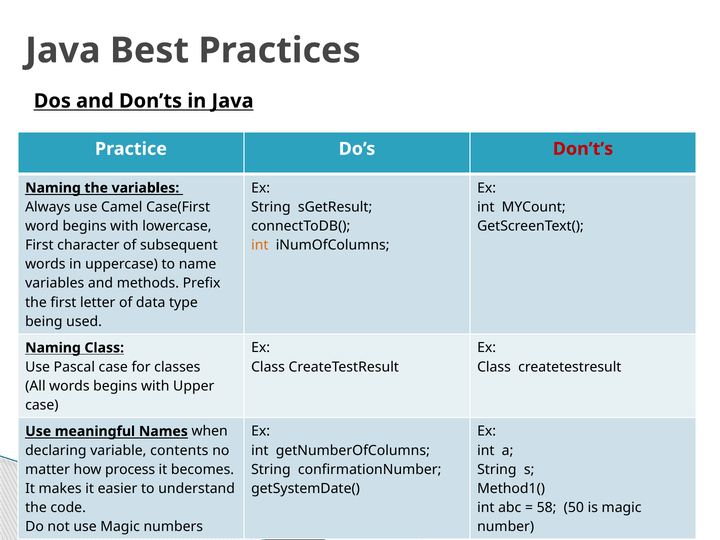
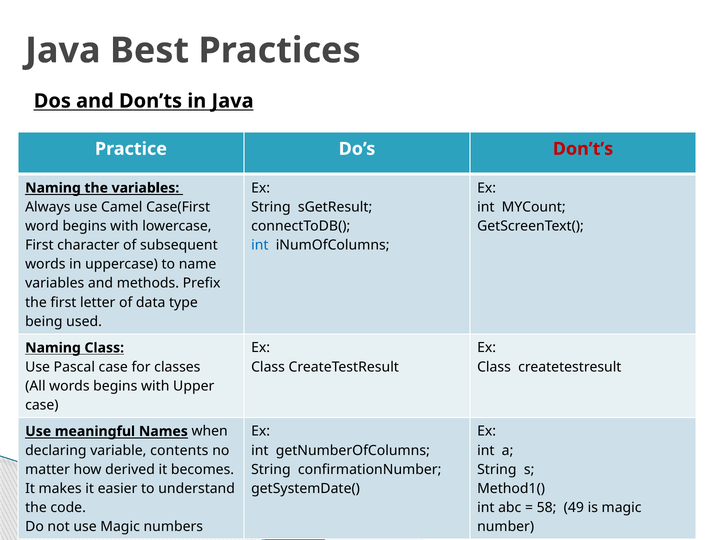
int at (260, 245) colour: orange -> blue
process: process -> derived
50: 50 -> 49
